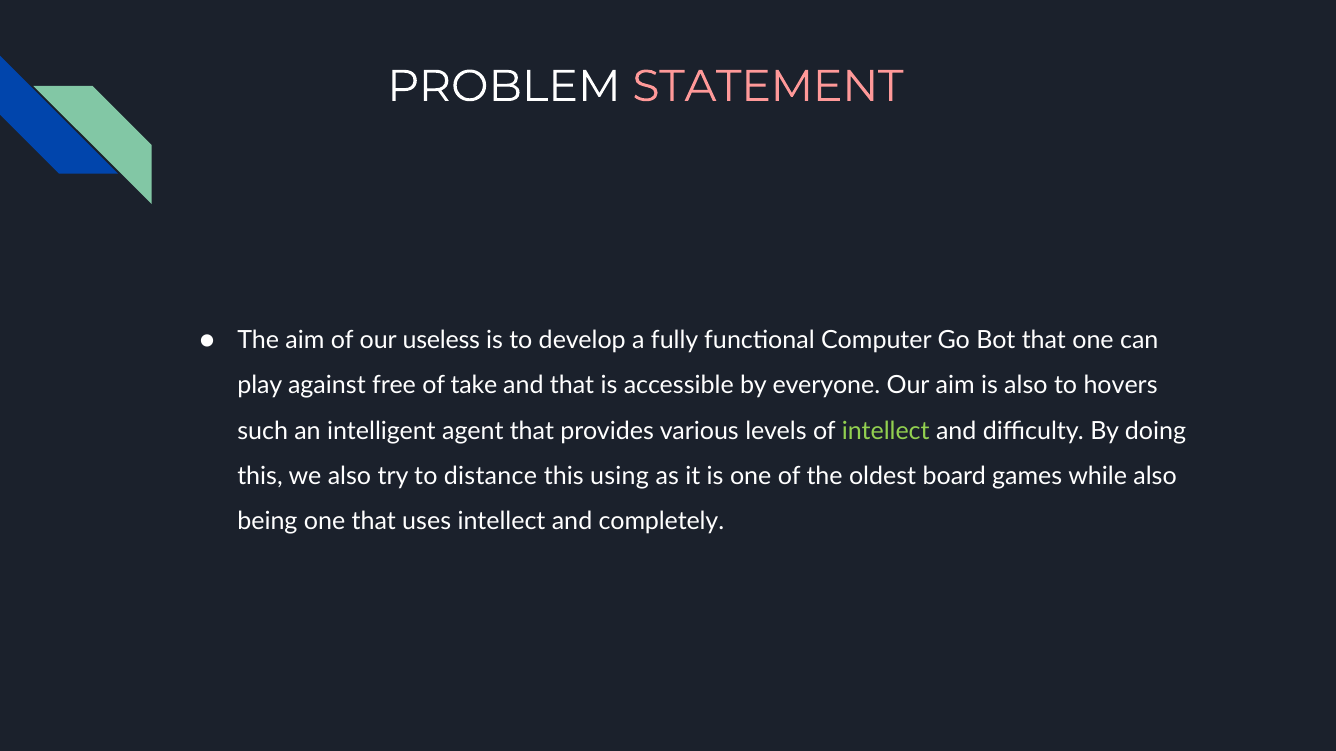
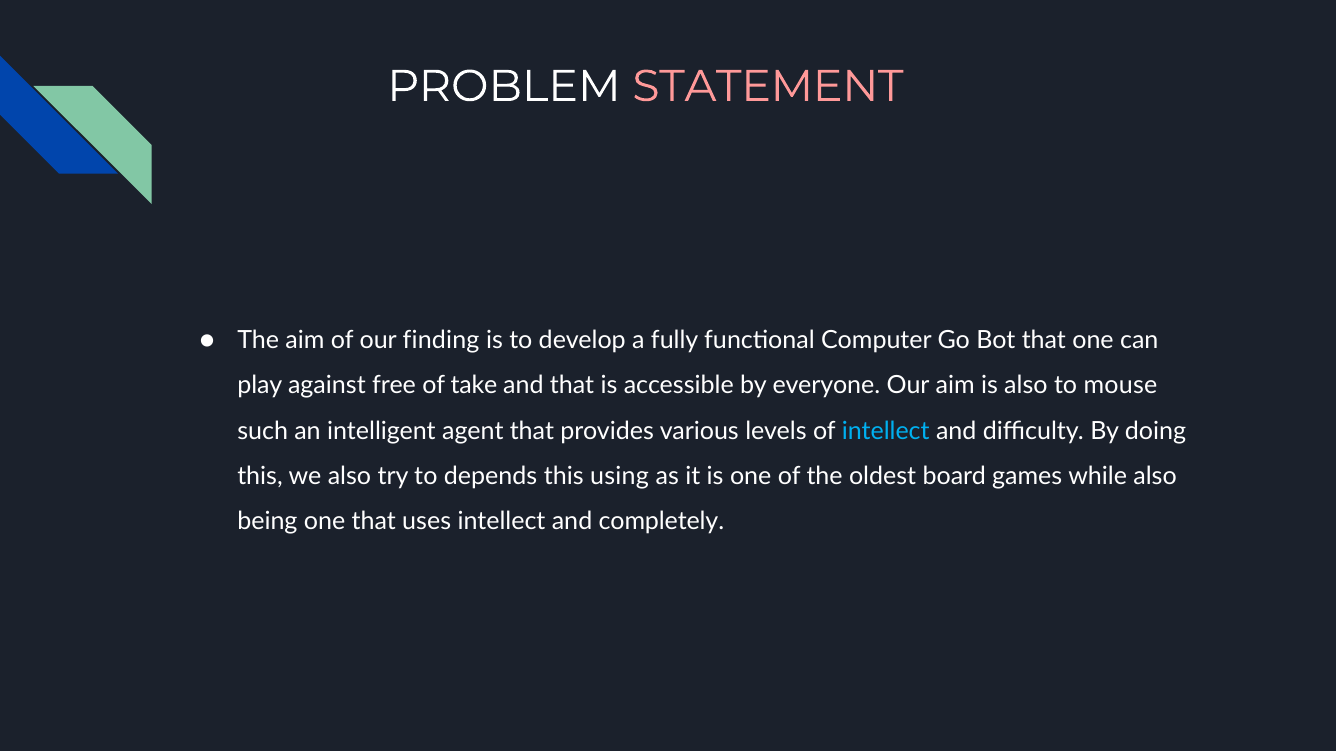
useless: useless -> finding
hovers: hovers -> mouse
intellect at (886, 431) colour: light green -> light blue
distance: distance -> depends
